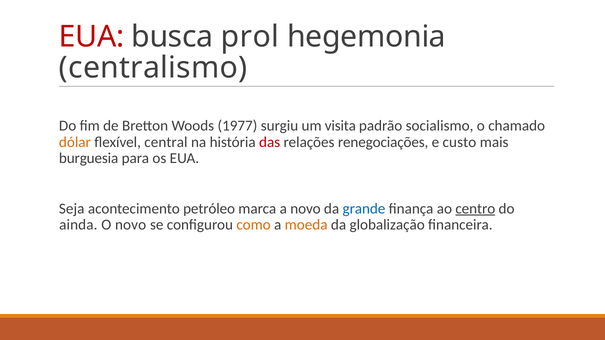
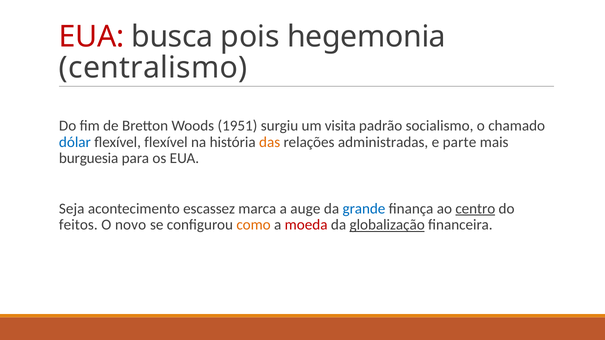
prol: prol -> pois
1977: 1977 -> 1951
dólar colour: orange -> blue
flexível central: central -> flexível
das colour: red -> orange
renegociações: renegociações -> administradas
custo: custo -> parte
petróleo: petróleo -> escassez
a novo: novo -> auge
ainda: ainda -> feitos
moeda colour: orange -> red
globalização underline: none -> present
